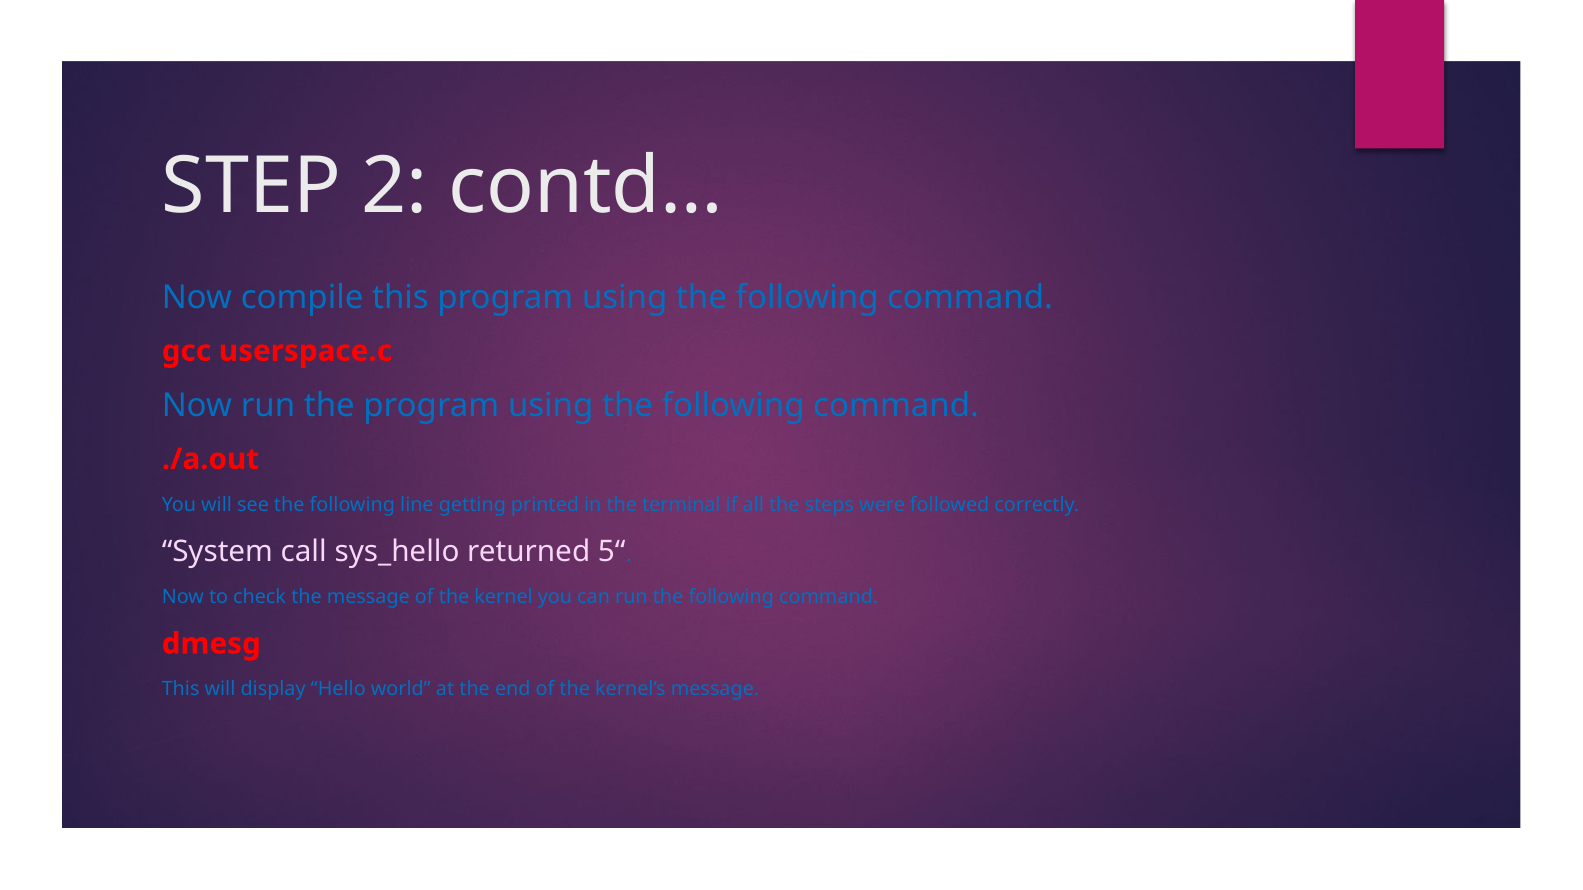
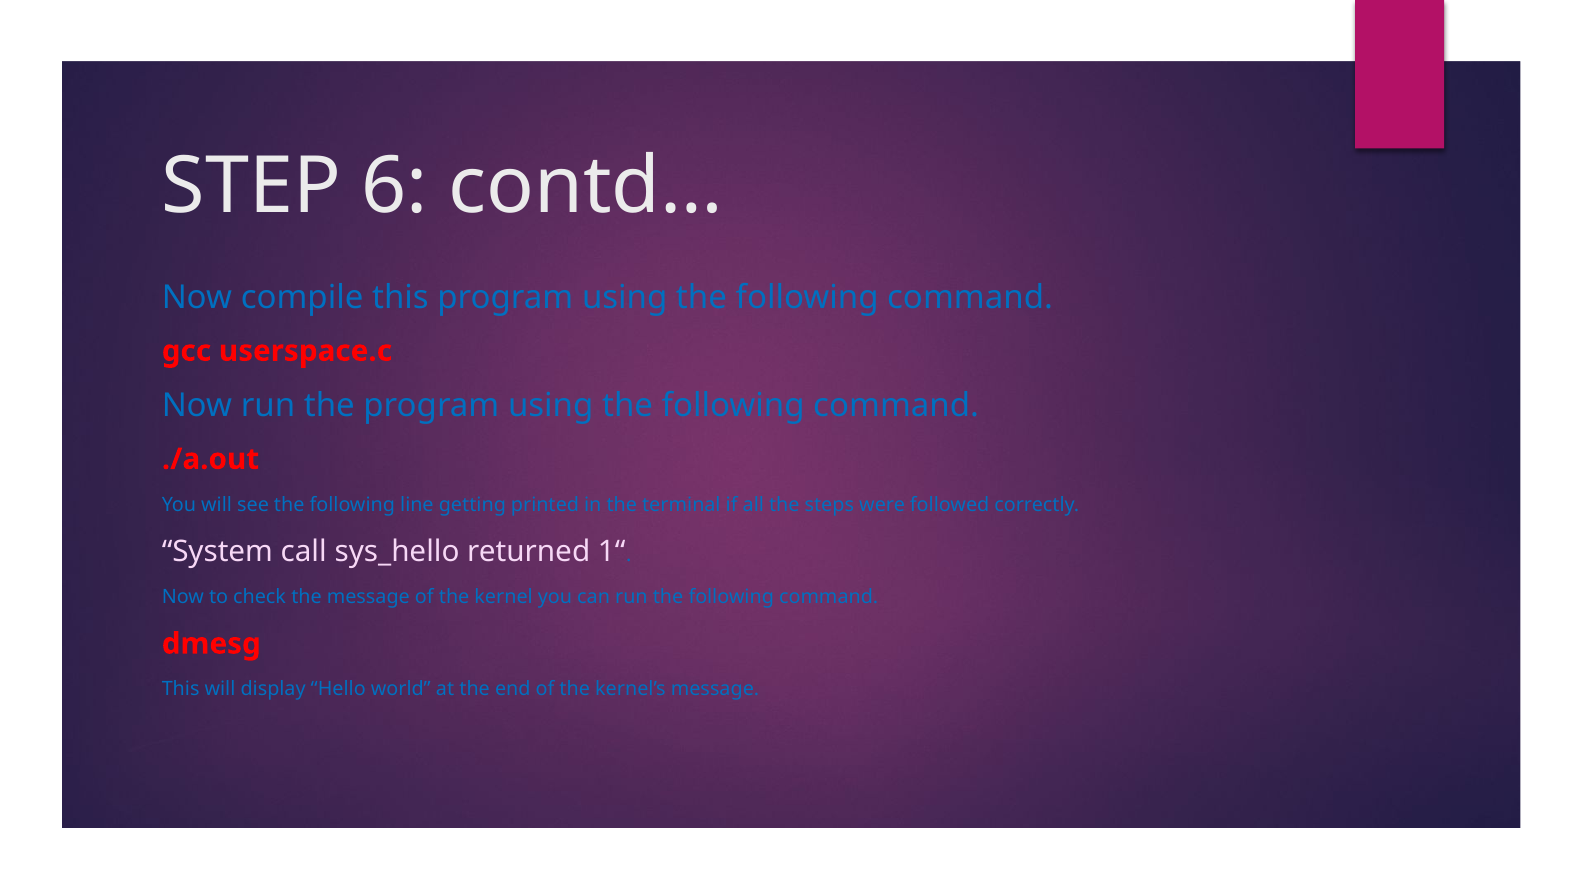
2: 2 -> 6
5“: 5“ -> 1“
